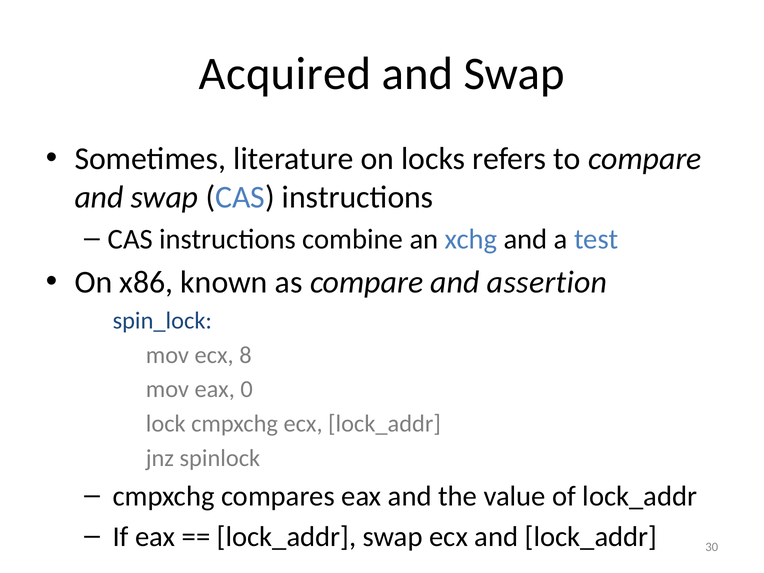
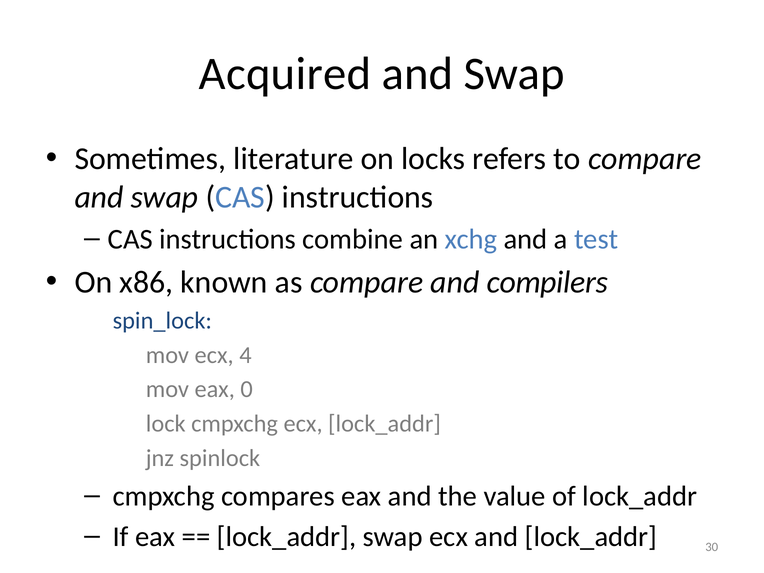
assertion: assertion -> compilers
8: 8 -> 4
